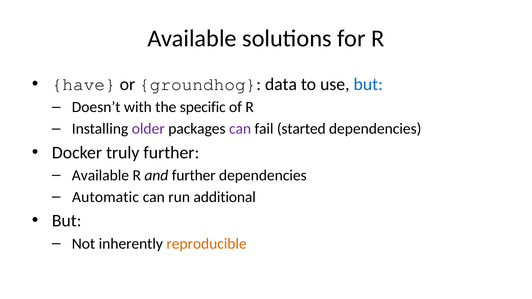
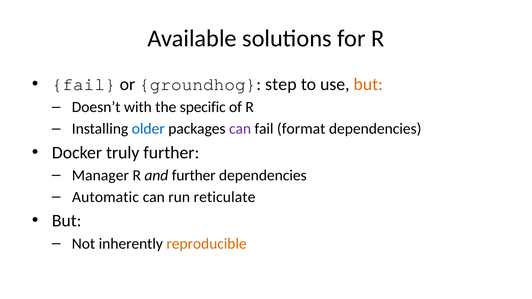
have at (84, 84): have -> fail
data: data -> step
but at (368, 84) colour: blue -> orange
older colour: purple -> blue
started: started -> format
Available at (100, 176): Available -> Manager
additional: additional -> reticulate
